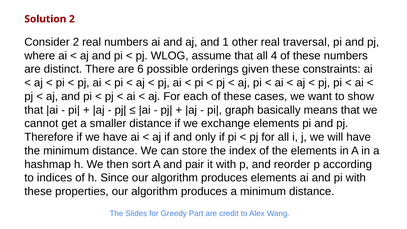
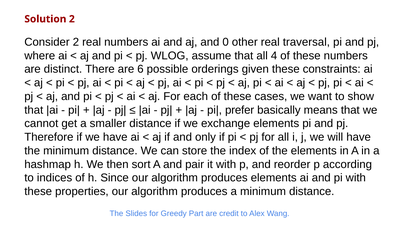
1: 1 -> 0
graph: graph -> prefer
